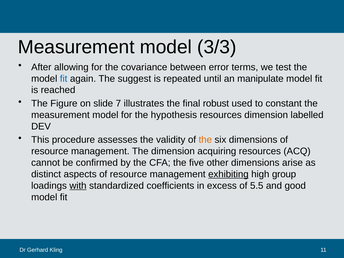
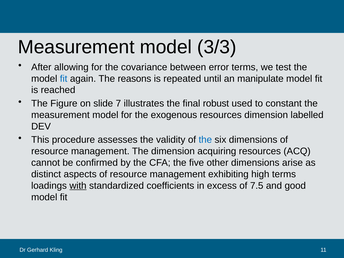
suggest: suggest -> reasons
hypothesis: hypothesis -> exogenous
the at (205, 140) colour: orange -> blue
exhibiting underline: present -> none
high group: group -> terms
5.5: 5.5 -> 7.5
